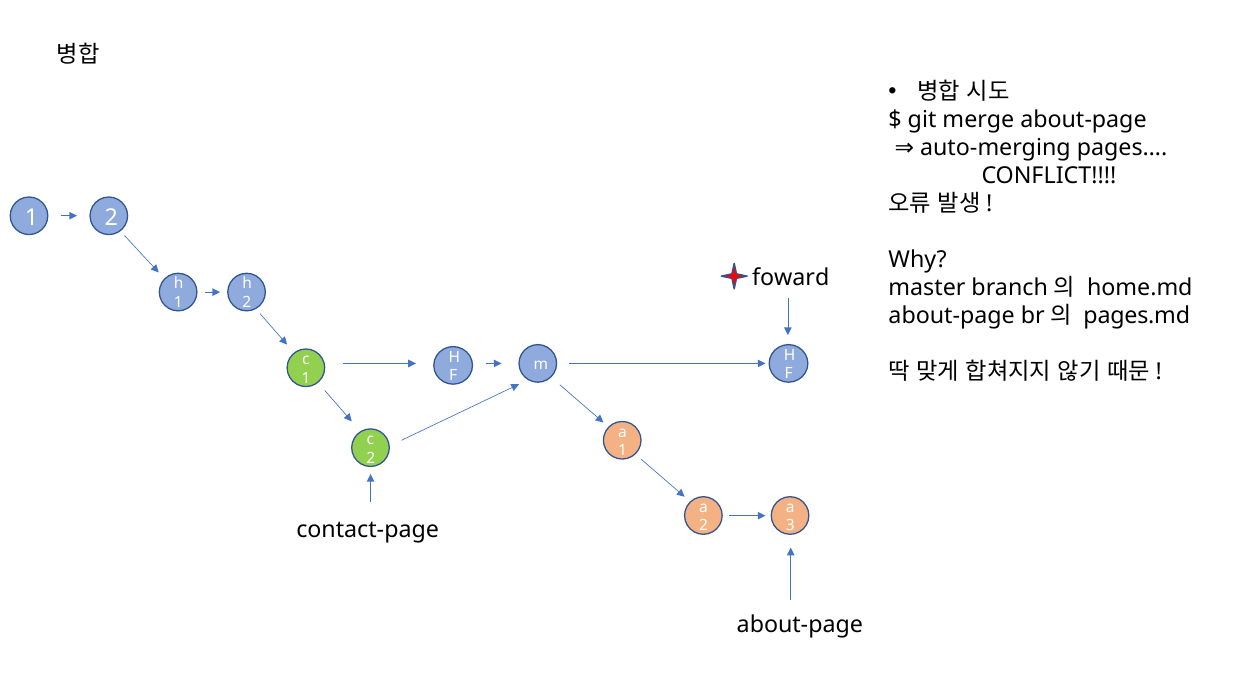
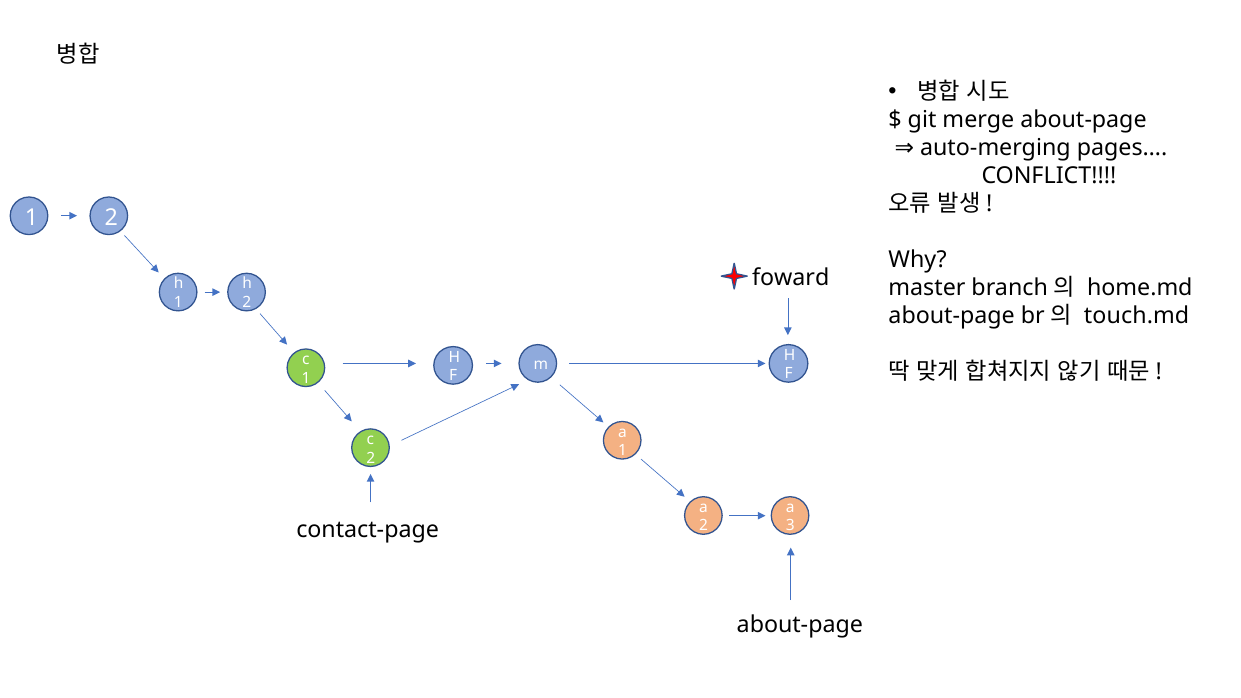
pages.md: pages.md -> touch.md
